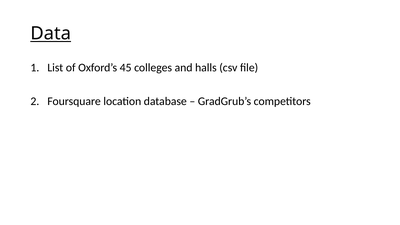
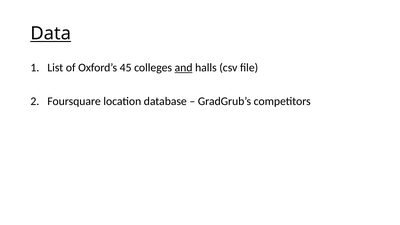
and underline: none -> present
